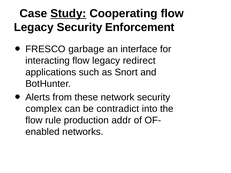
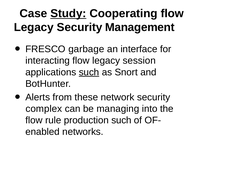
Enforcement: Enforcement -> Management
redirect: redirect -> session
such at (89, 72) underline: none -> present
contradict: contradict -> managing
production addr: addr -> such
